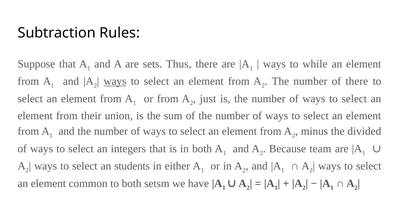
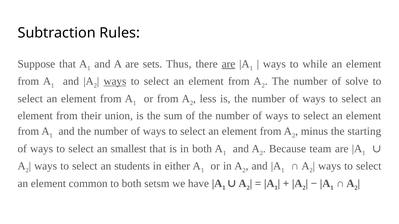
are at (228, 64) underline: none -> present
of there: there -> solve
just: just -> less
divided: divided -> starting
integers: integers -> smallest
